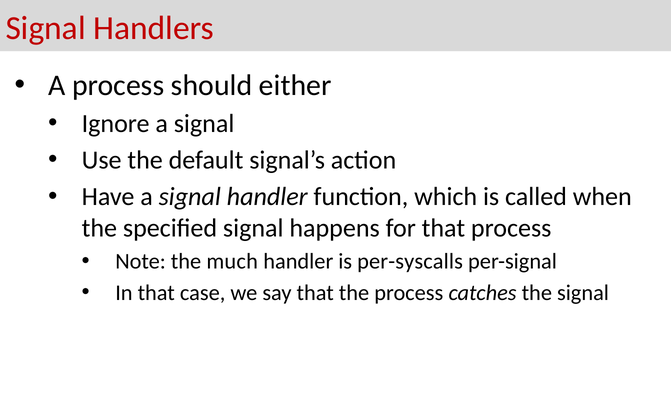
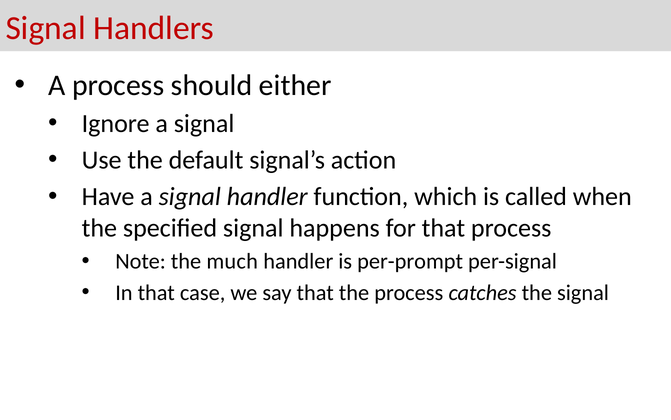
per-syscalls: per-syscalls -> per-prompt
